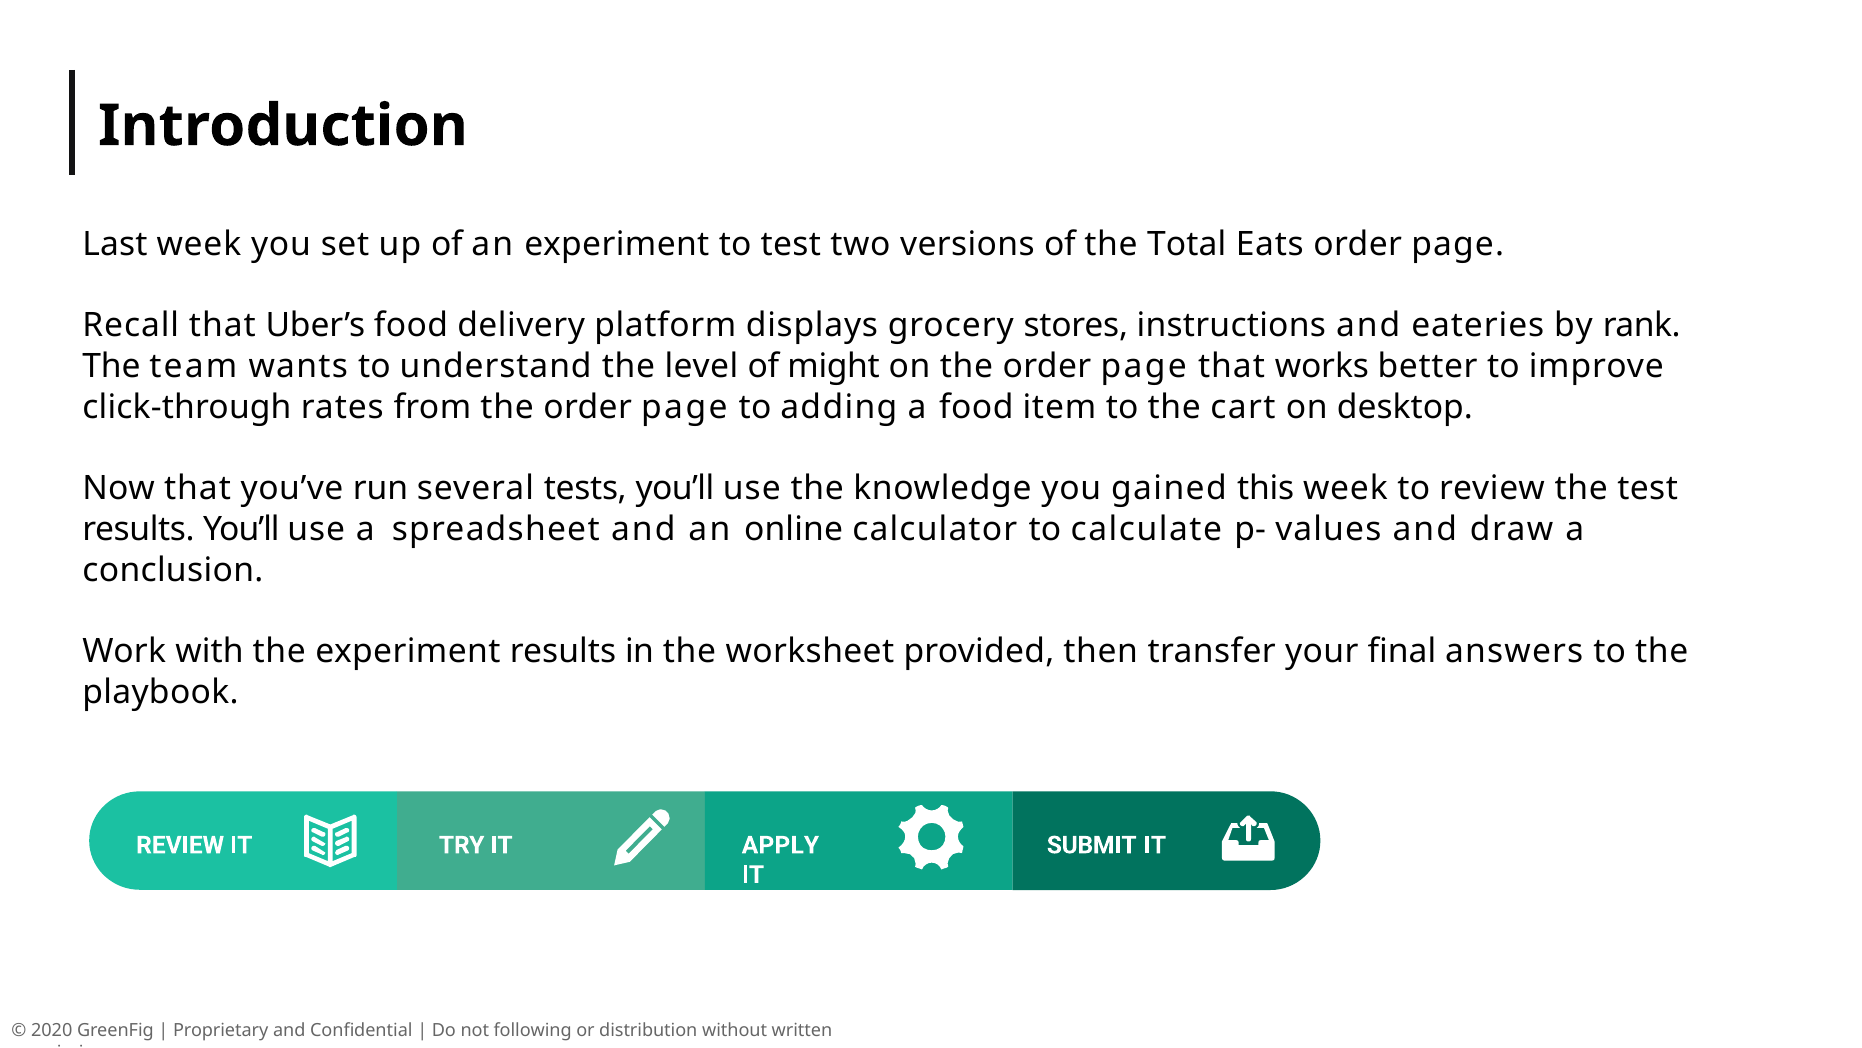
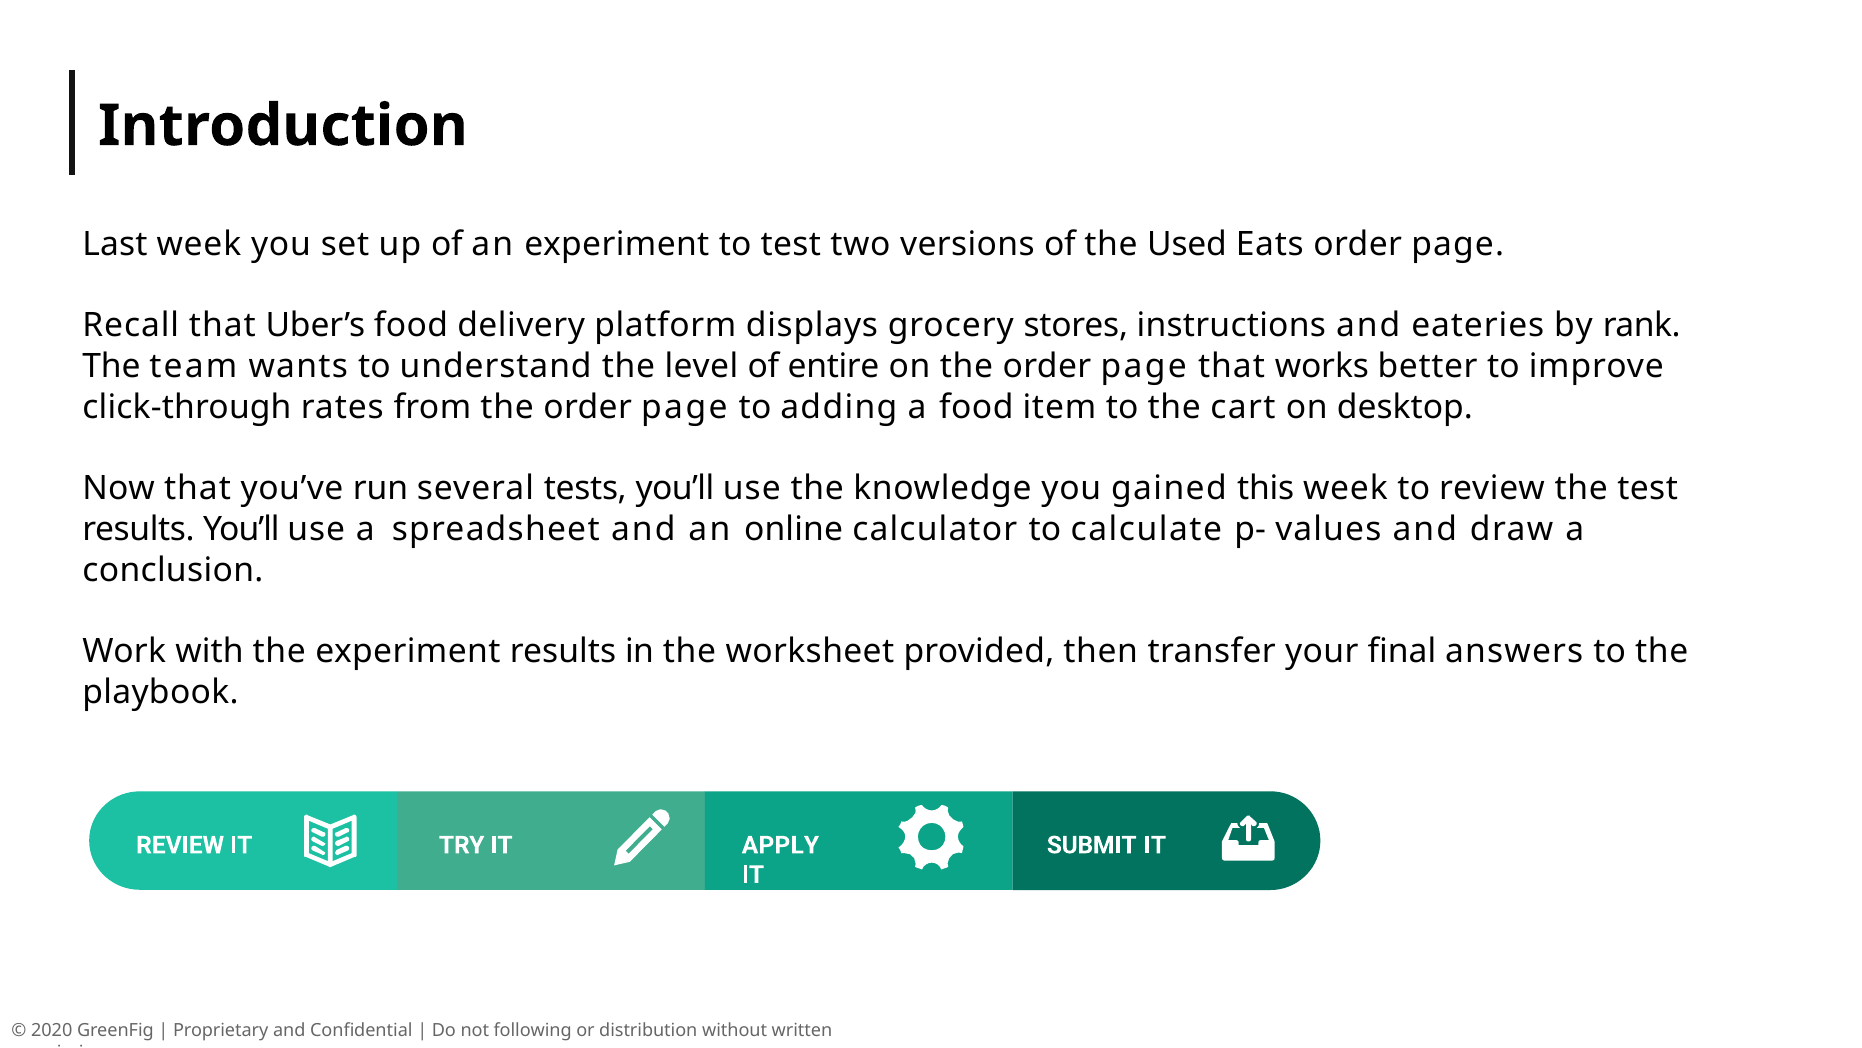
Total: Total -> Used
might: might -> entire
